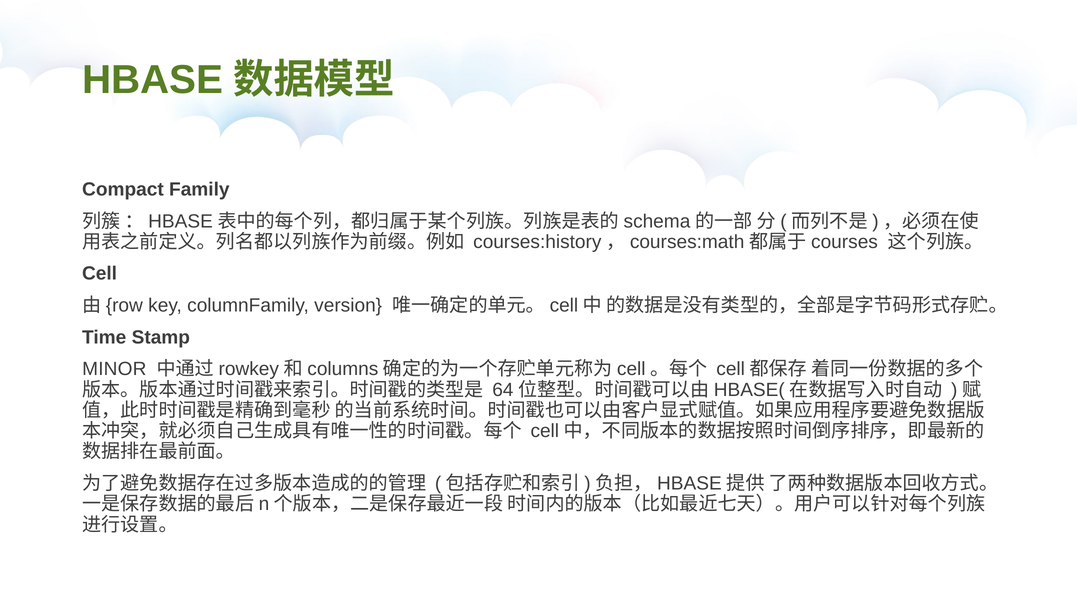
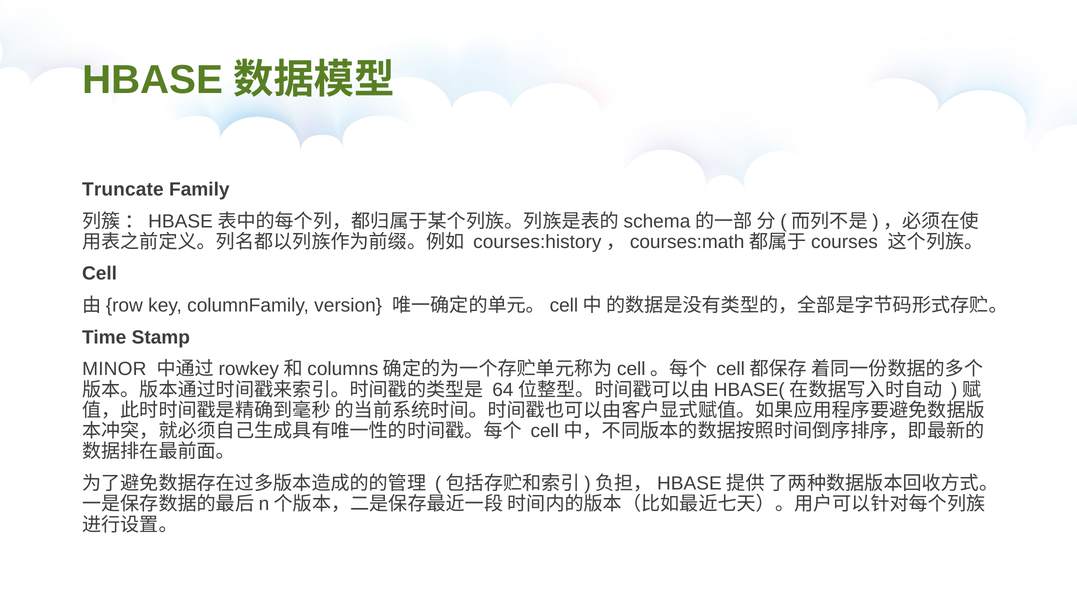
Compact: Compact -> Truncate
